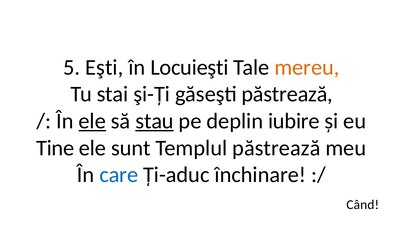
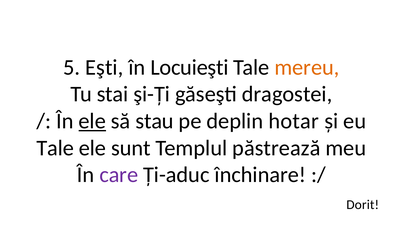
găseşti păstrează: păstrează -> dragostei
stau underline: present -> none
iubire: iubire -> hotar
Tine at (55, 148): Tine -> Tale
care colour: blue -> purple
Când: Când -> Dorit
